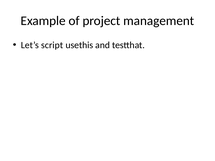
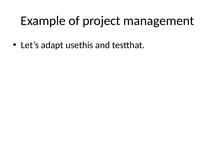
script: script -> adapt
